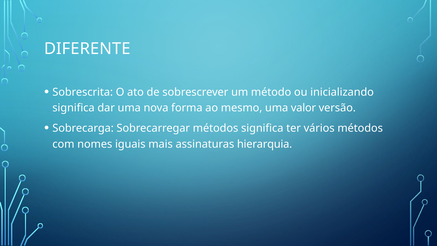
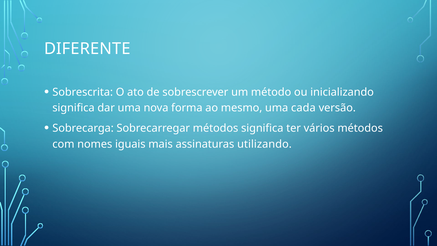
valor: valor -> cada
hierarquia: hierarquia -> utilizando
